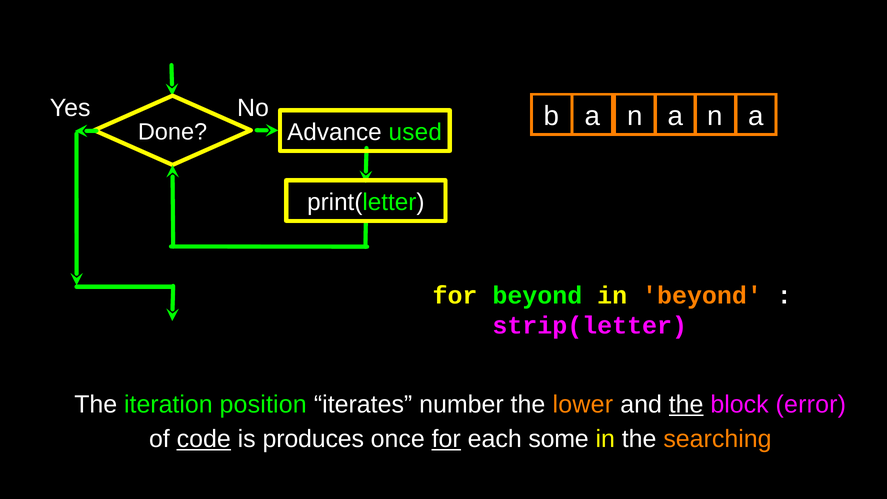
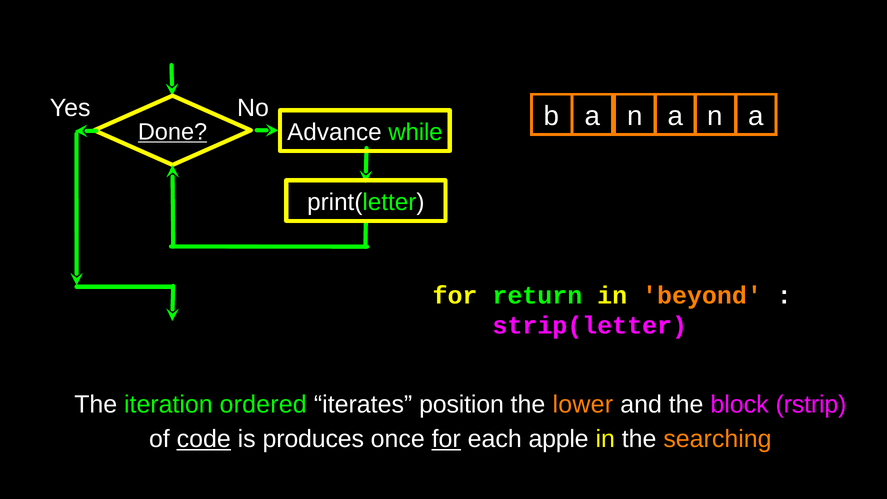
Done underline: none -> present
used: used -> while
for beyond: beyond -> return
position: position -> ordered
number: number -> position
the at (686, 404) underline: present -> none
error: error -> rstrip
some: some -> apple
